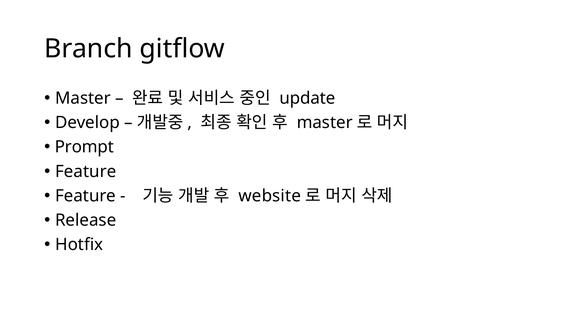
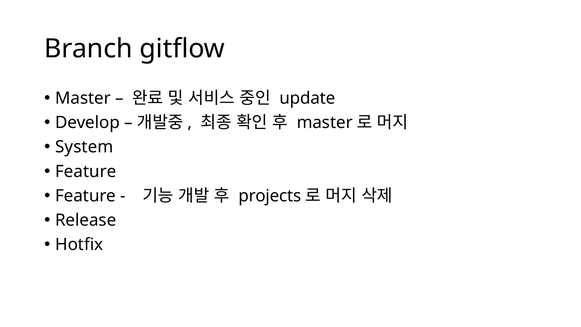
Prompt: Prompt -> System
website: website -> projects
